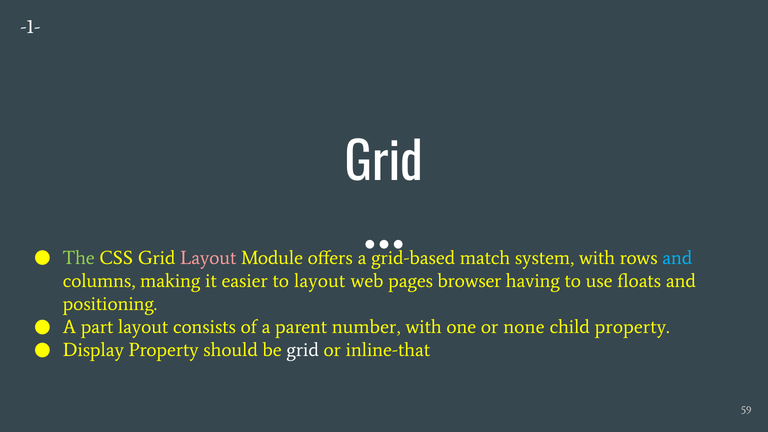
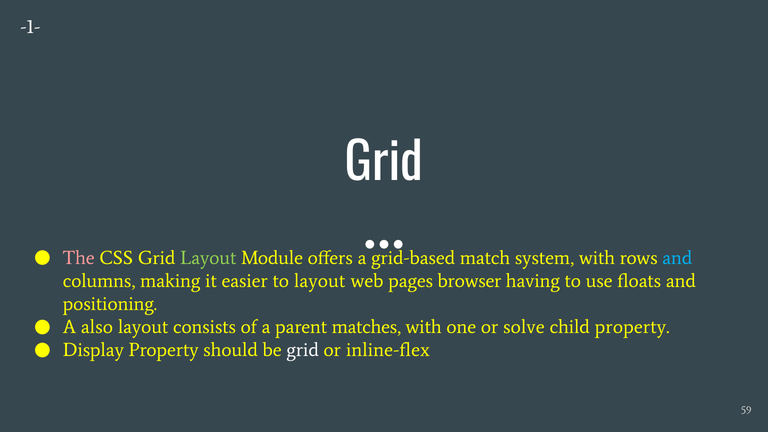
The colour: light green -> pink
Layout at (208, 258) colour: pink -> light green
part: part -> also
number: number -> matches
none: none -> solve
inline-that: inline-that -> inline-flex
